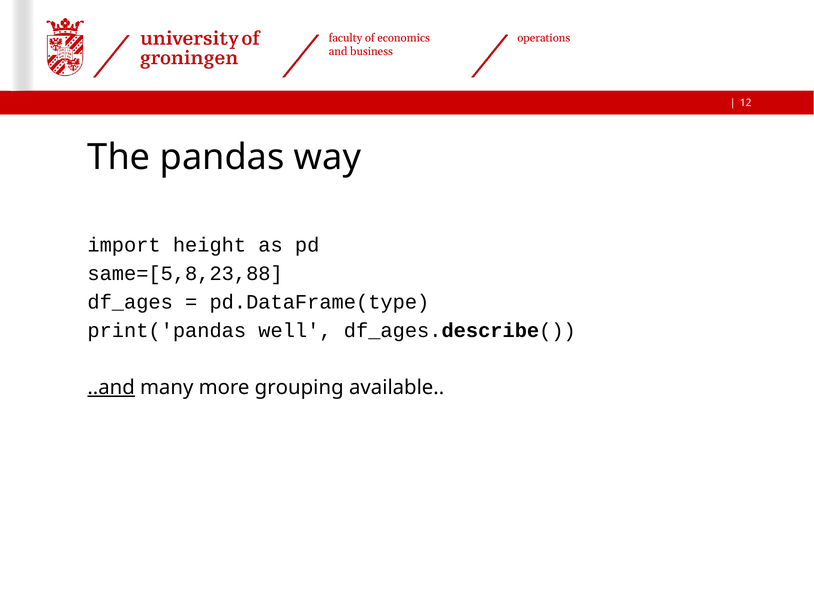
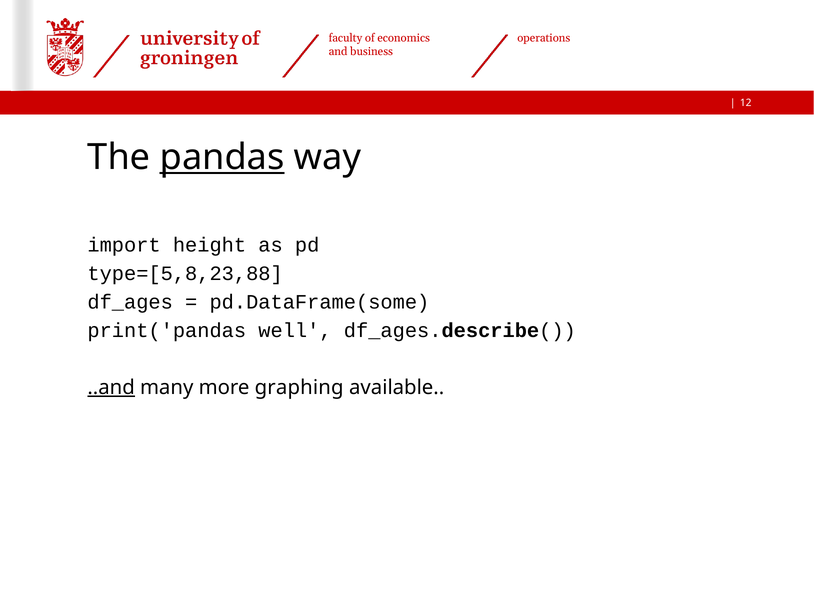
pandas underline: none -> present
same=[5,8,23,88: same=[5,8,23,88 -> type=[5,8,23,88
pd.DataFrame(type: pd.DataFrame(type -> pd.DataFrame(some
grouping: grouping -> graphing
